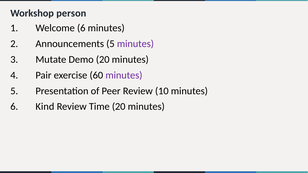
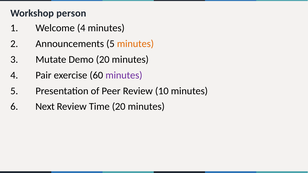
Welcome 6: 6 -> 4
minutes at (135, 44) colour: purple -> orange
Kind: Kind -> Next
